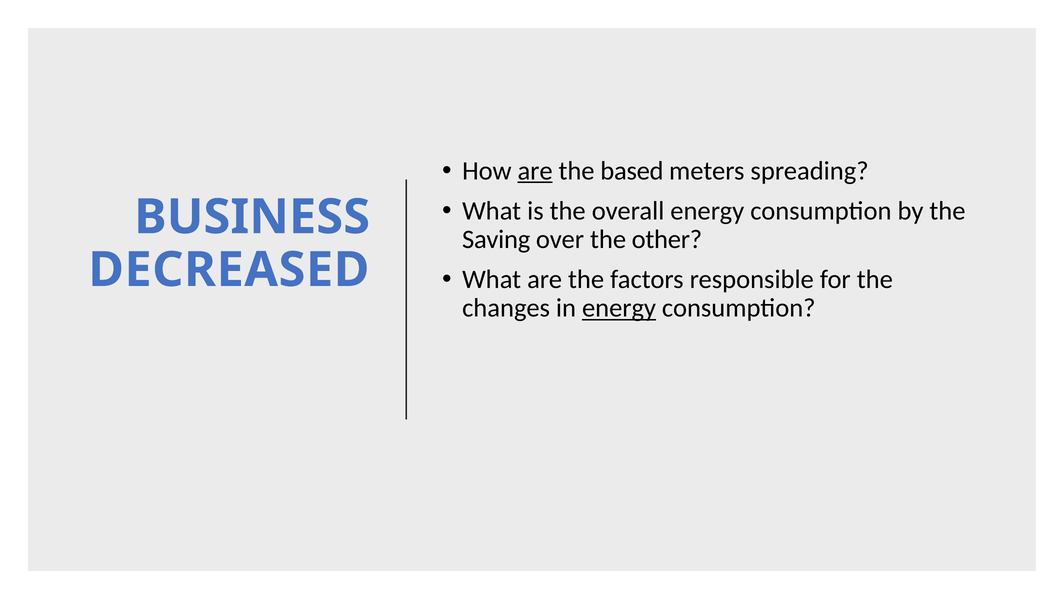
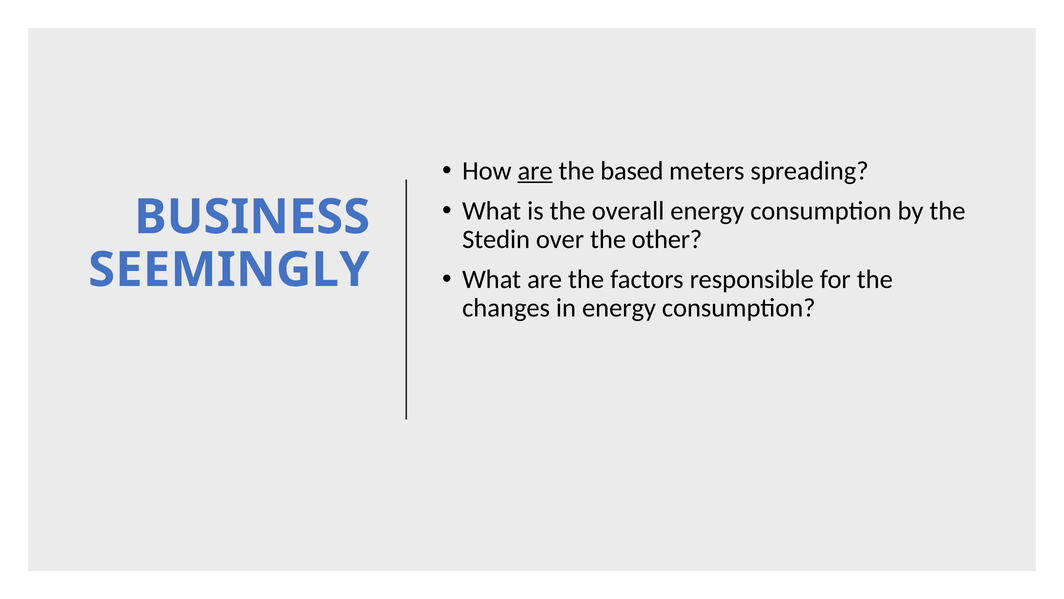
Saving: Saving -> Stedin
DECREASED: DECREASED -> SEEMINGLY
energy at (619, 308) underline: present -> none
